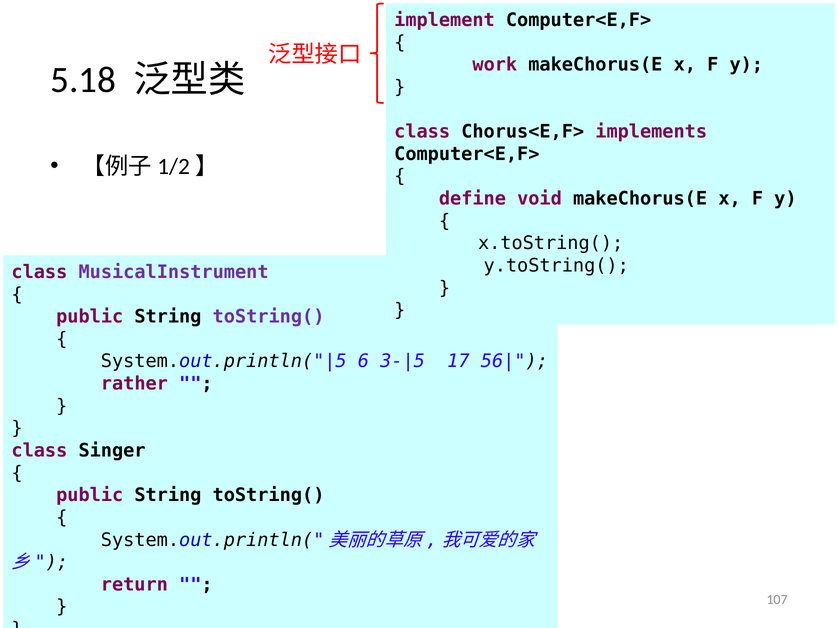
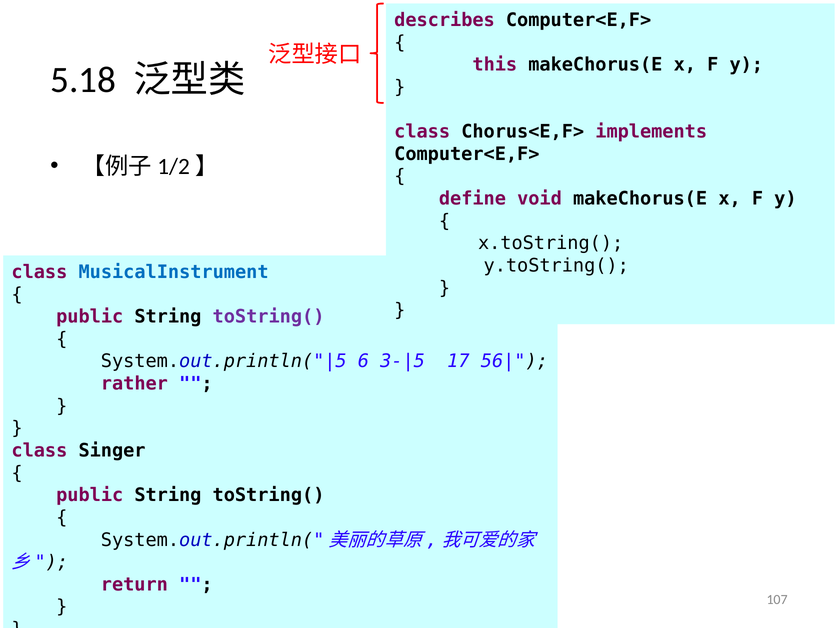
implement: implement -> describes
work: work -> this
MusicalInstrument colour: purple -> blue
